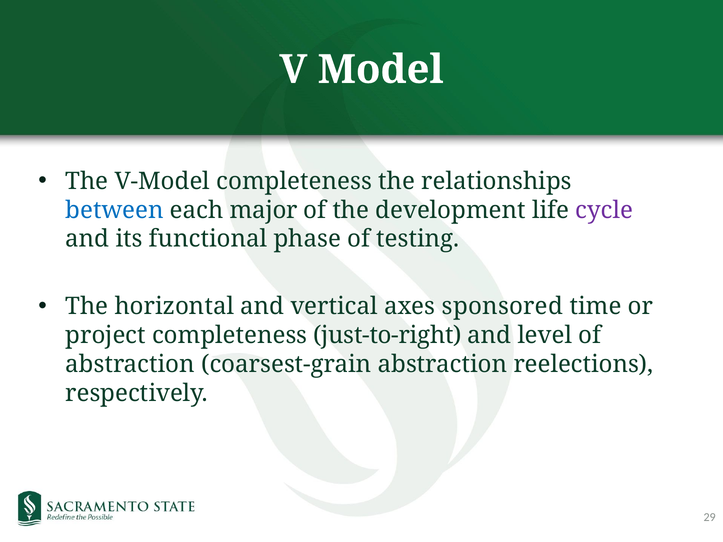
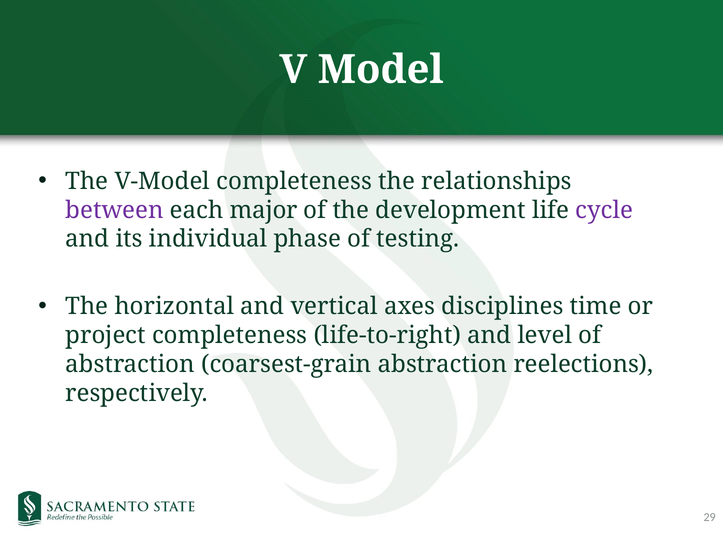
between colour: blue -> purple
functional: functional -> individual
sponsored: sponsored -> disciplines
just-to-right: just-to-right -> life-to-right
